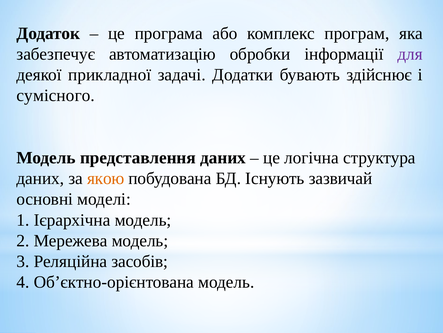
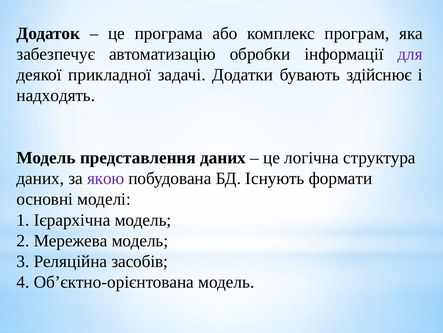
сумісного: сумісного -> надходять
якою colour: orange -> purple
зазвичай: зазвичай -> формати
